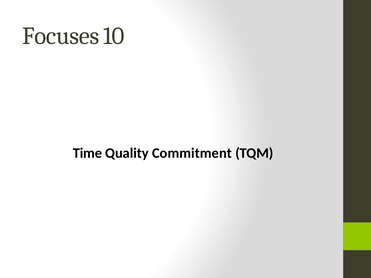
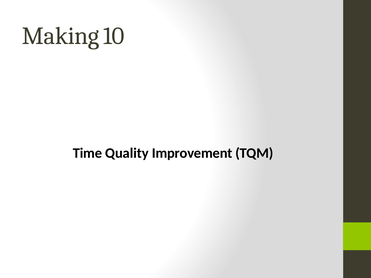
Focuses: Focuses -> Making
Commitment: Commitment -> Improvement
